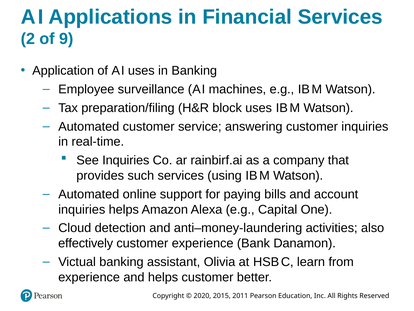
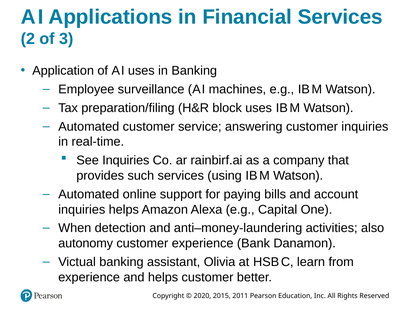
9: 9 -> 3
Cloud: Cloud -> When
effectively: effectively -> autonomy
